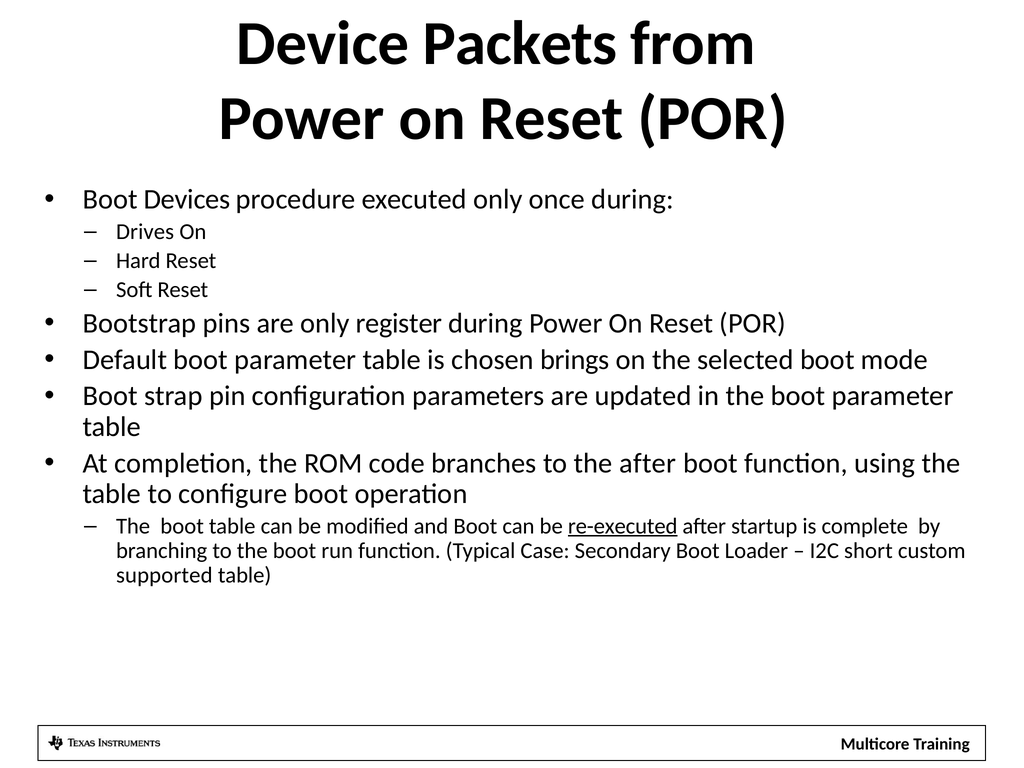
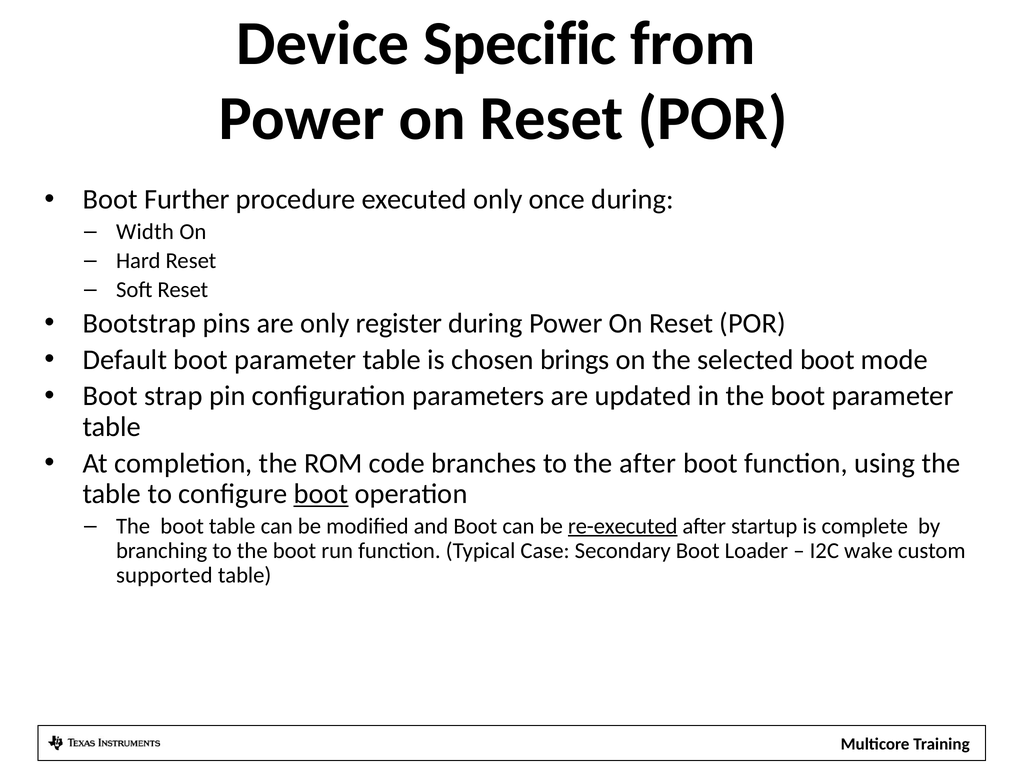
Packets: Packets -> Specific
Devices: Devices -> Further
Drives: Drives -> Width
boot at (321, 494) underline: none -> present
short: short -> wake
